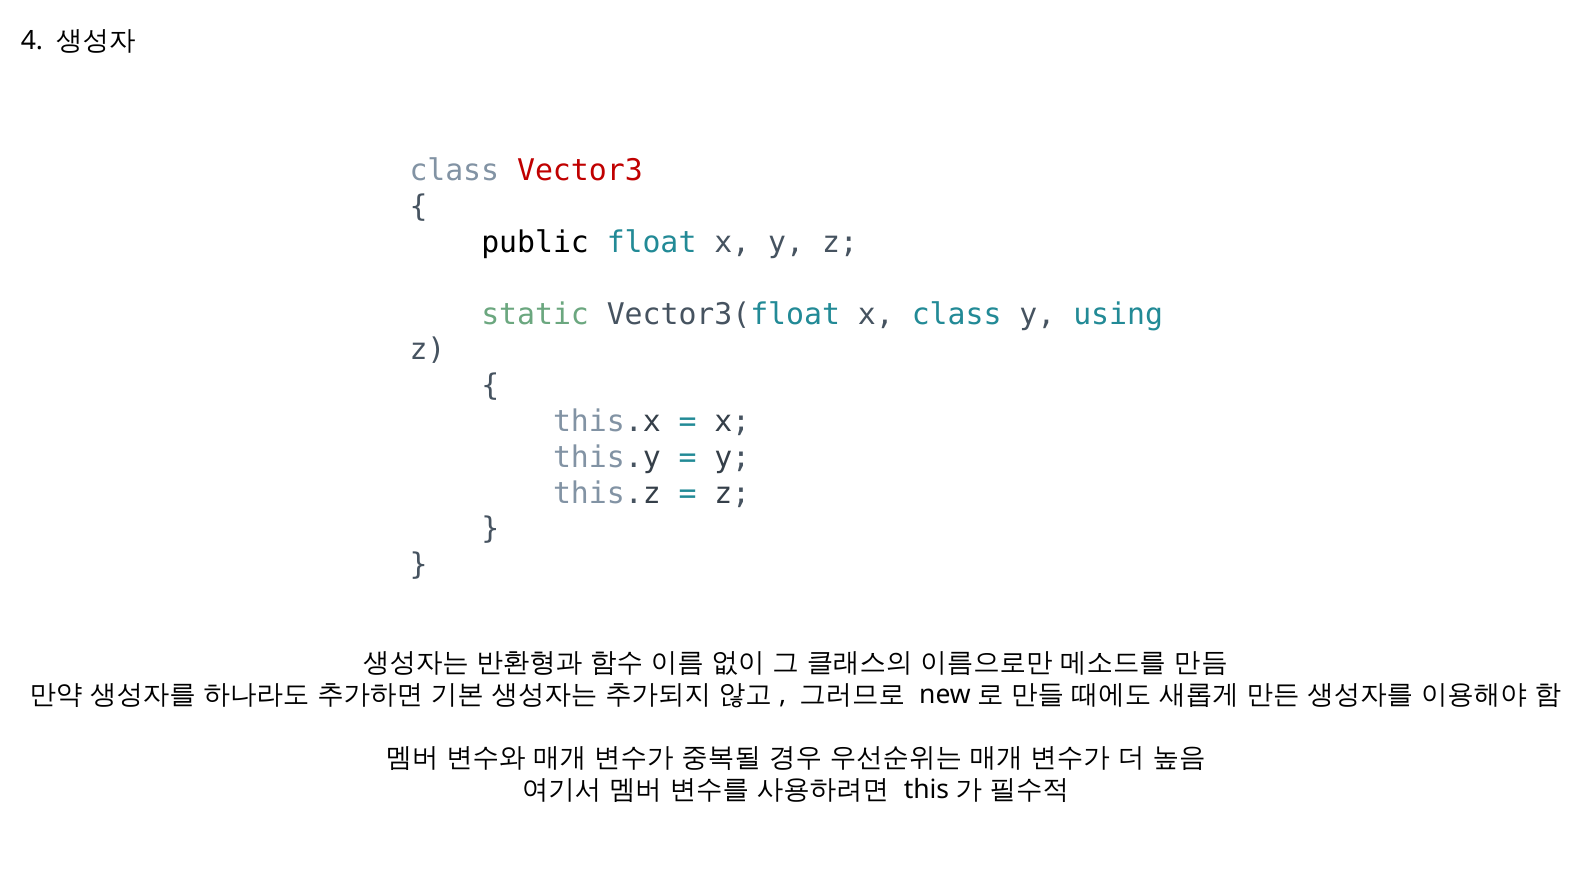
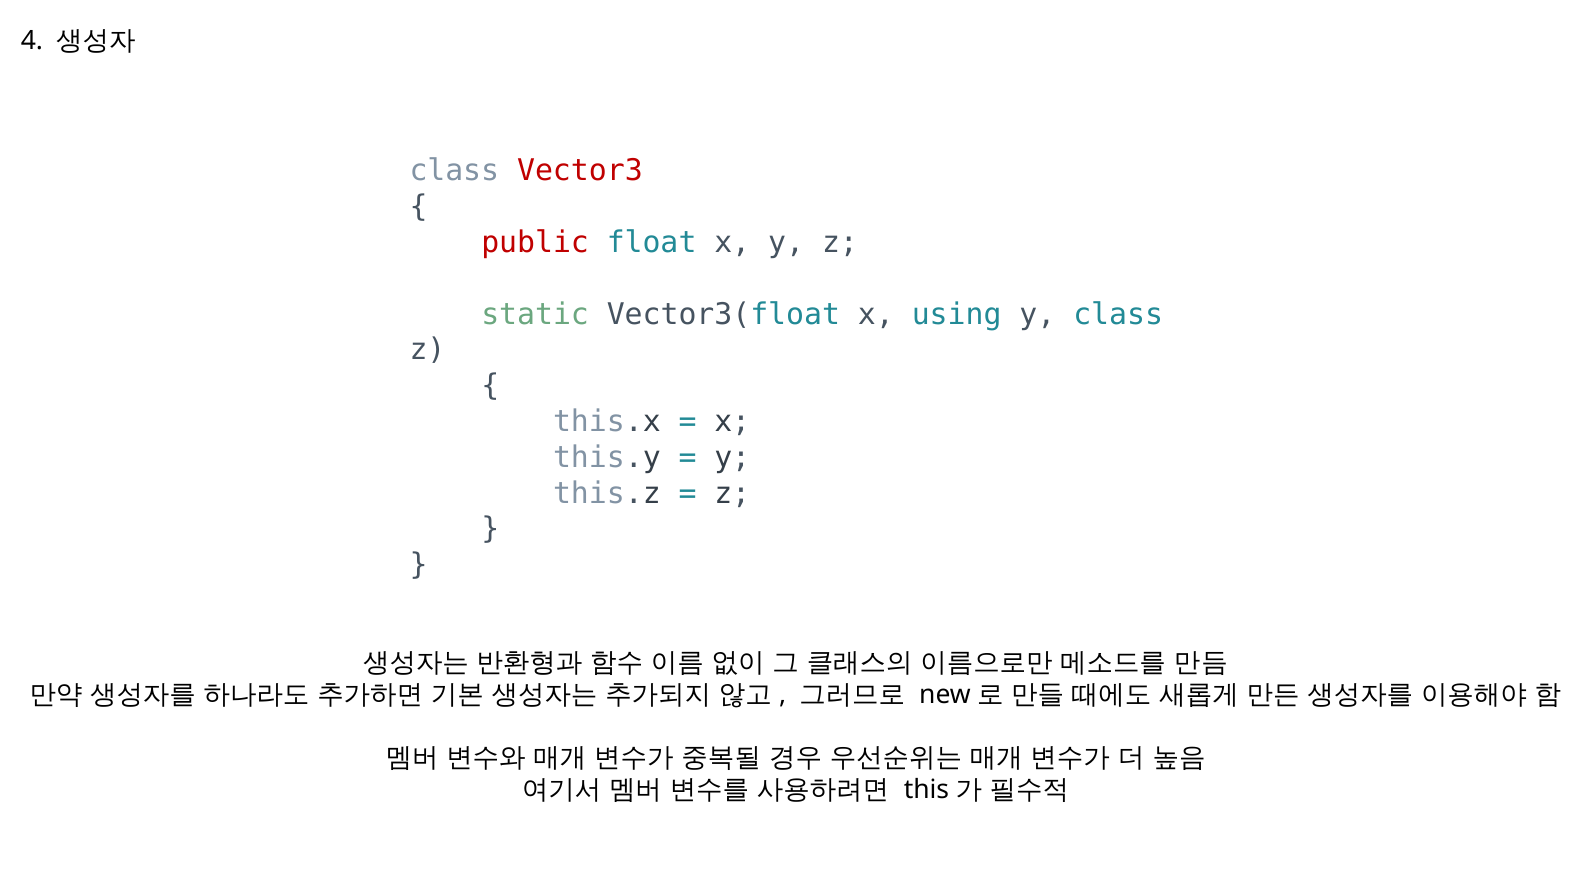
public colour: black -> red
x class: class -> using
y using: using -> class
